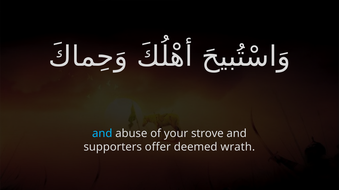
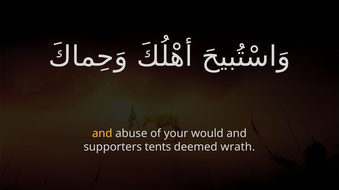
and at (102, 134) colour: light blue -> yellow
strove: strove -> would
offer: offer -> tents
